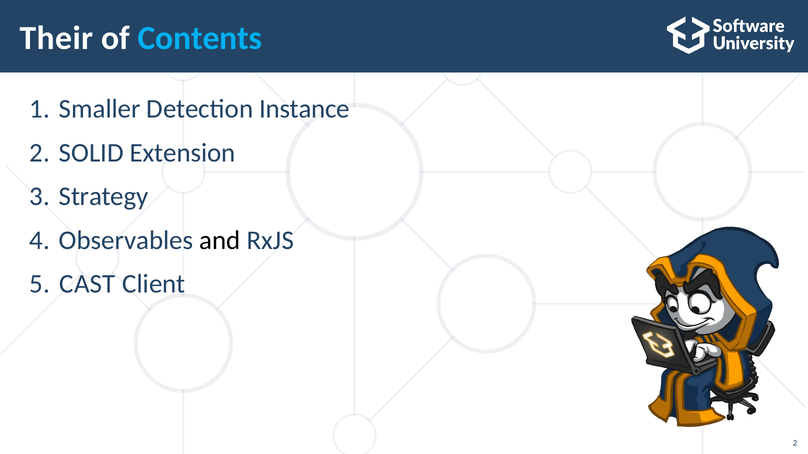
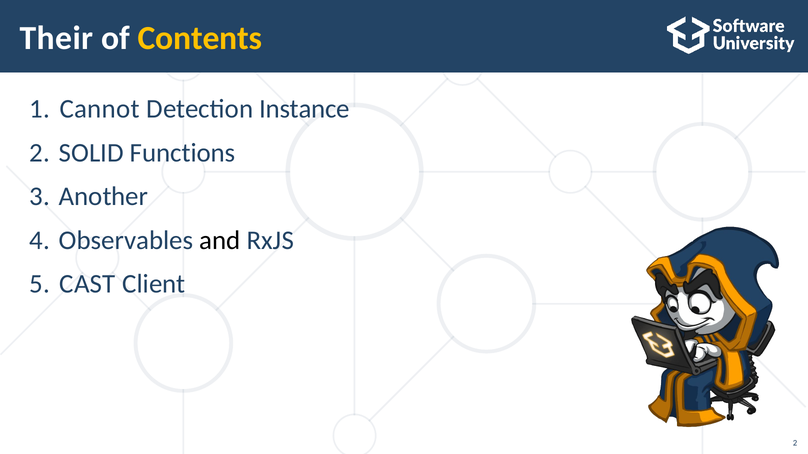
Contents colour: light blue -> yellow
Smaller: Smaller -> Cannot
Extension: Extension -> Functions
Strategy: Strategy -> Another
